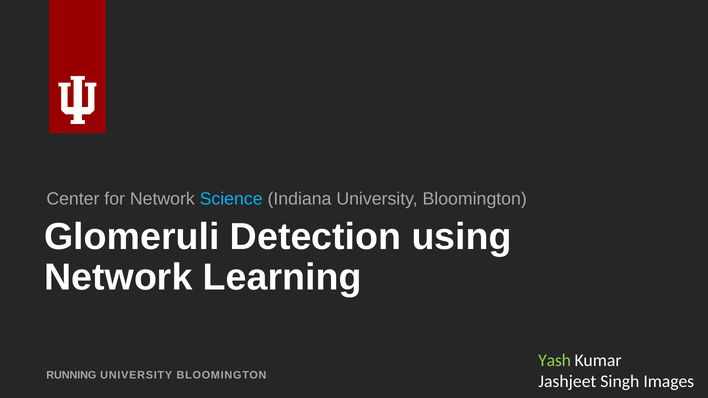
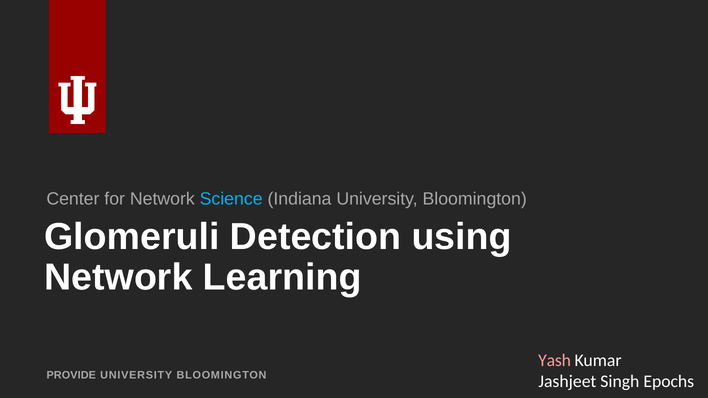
Yash colour: light green -> pink
RUNNING: RUNNING -> PROVIDE
Images: Images -> Epochs
